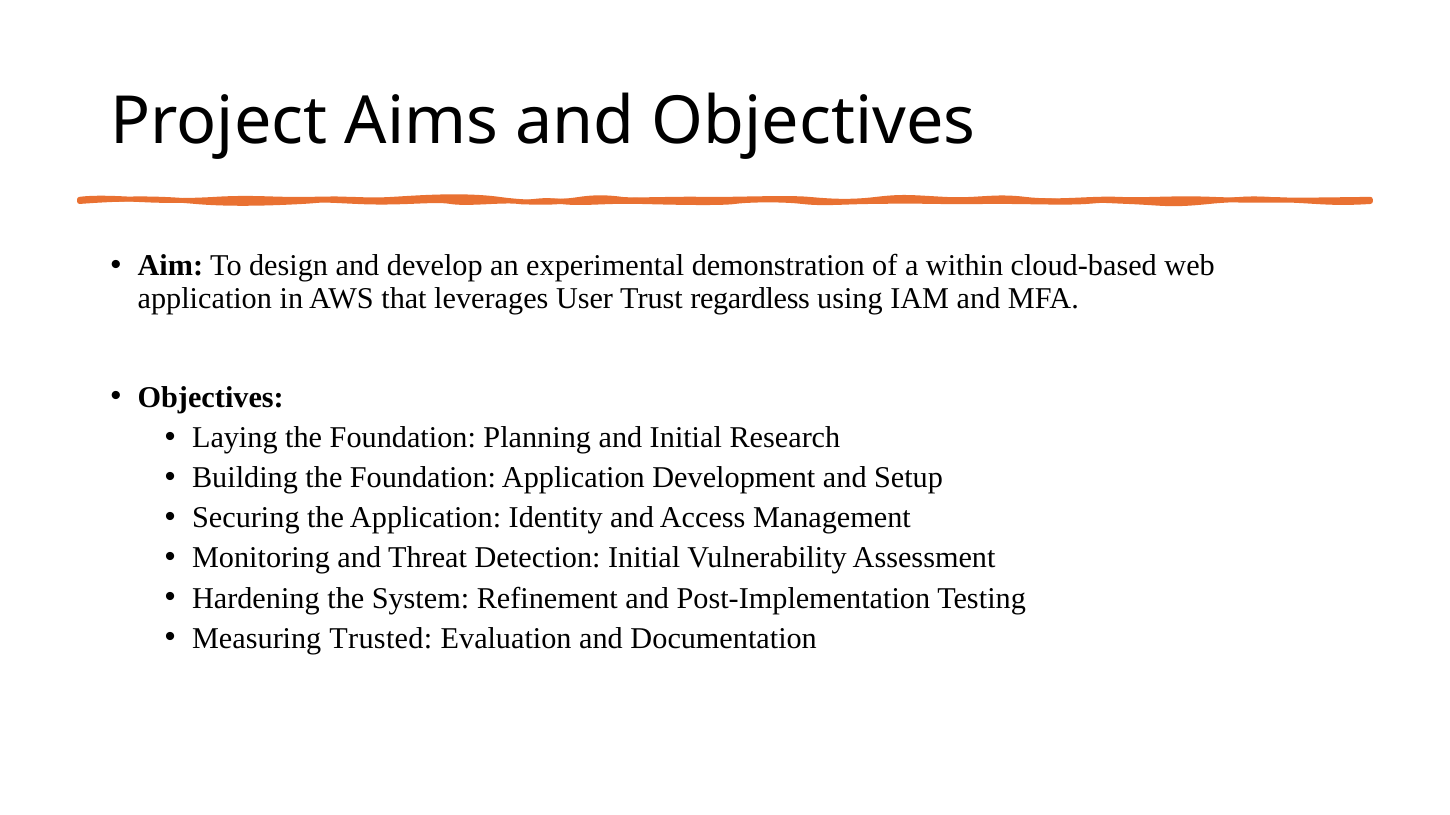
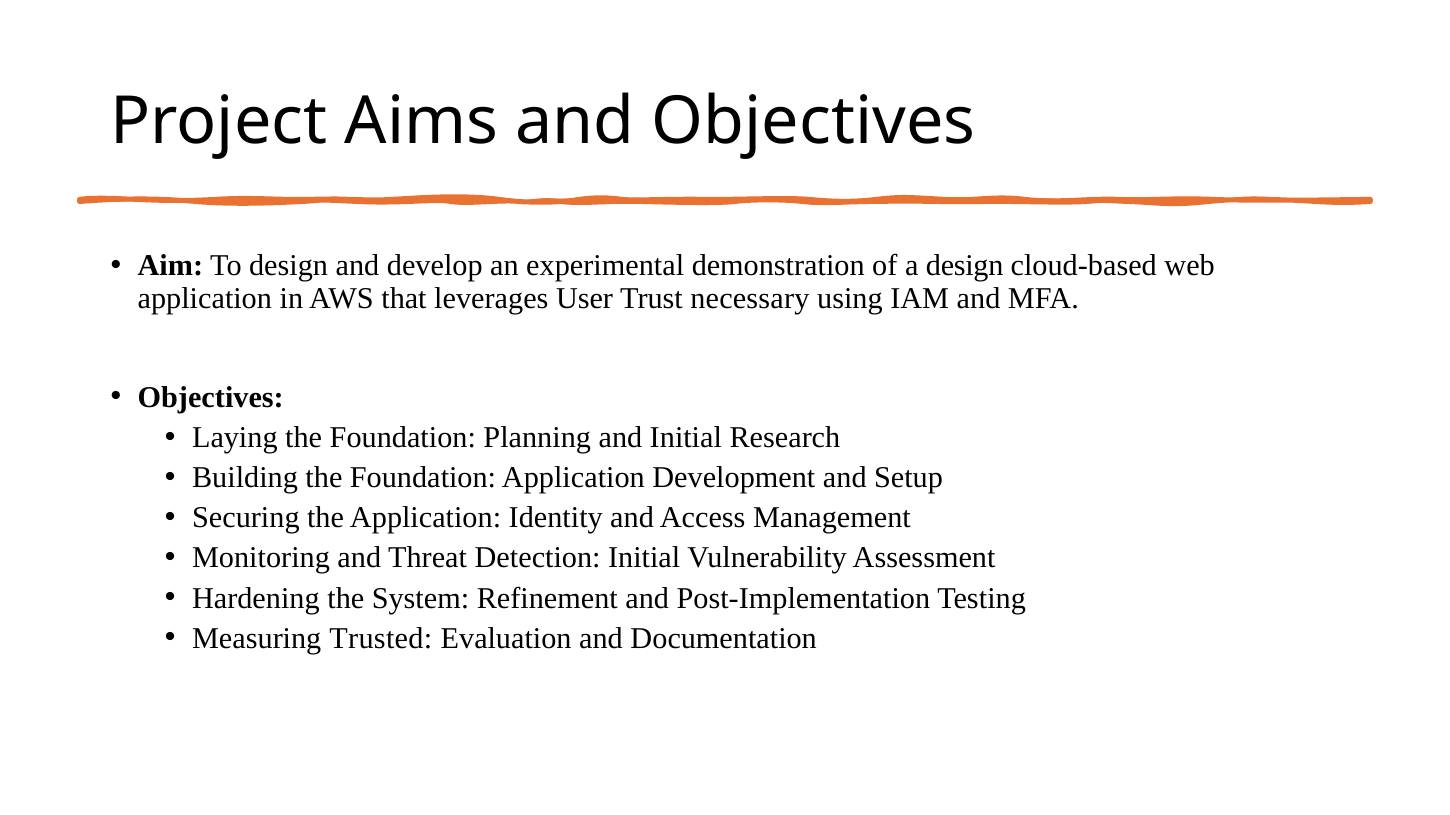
a within: within -> design
regardless: regardless -> necessary
